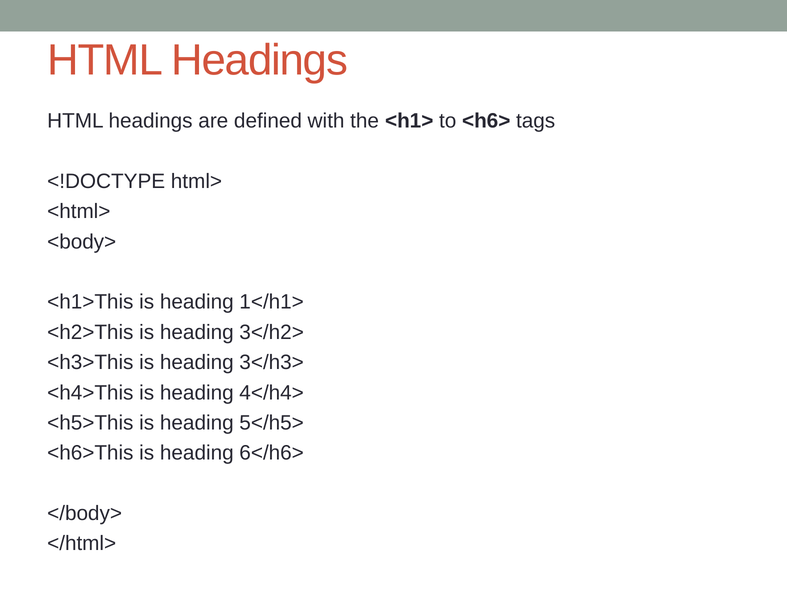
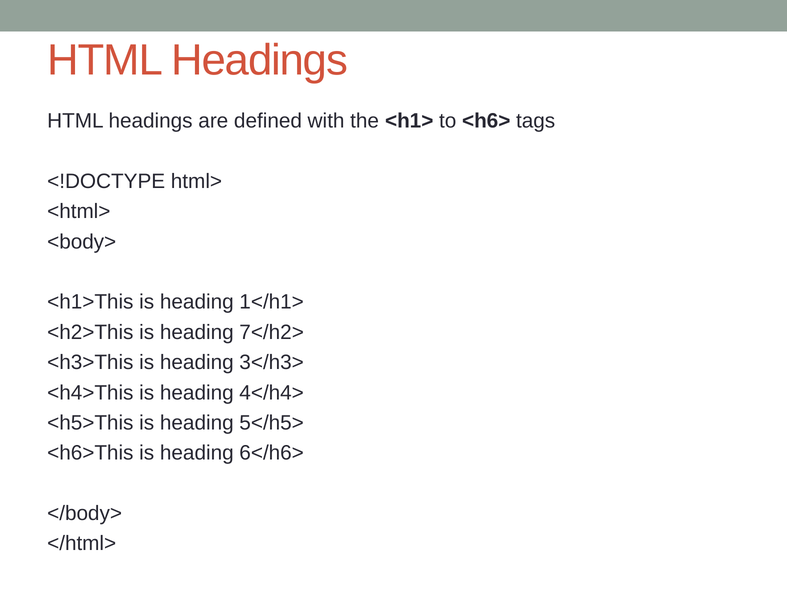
3</h2>: 3</h2> -> 7</h2>
